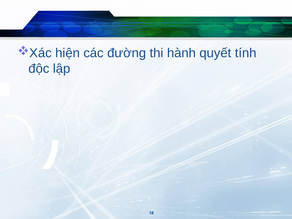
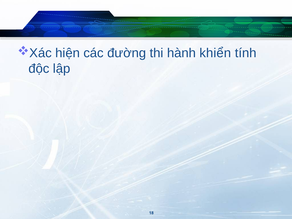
quyết: quyết -> khiển
